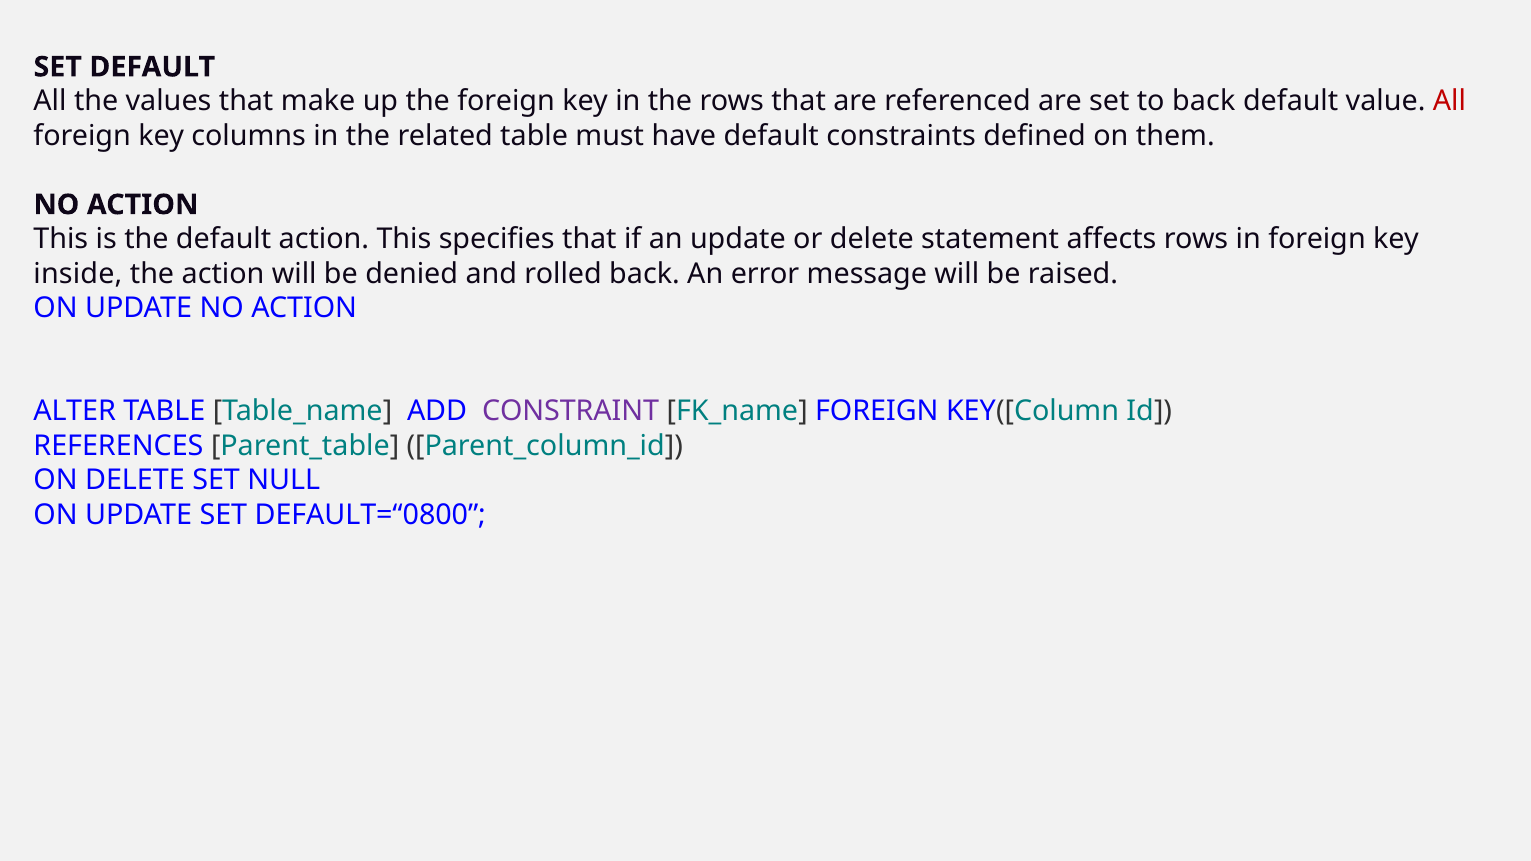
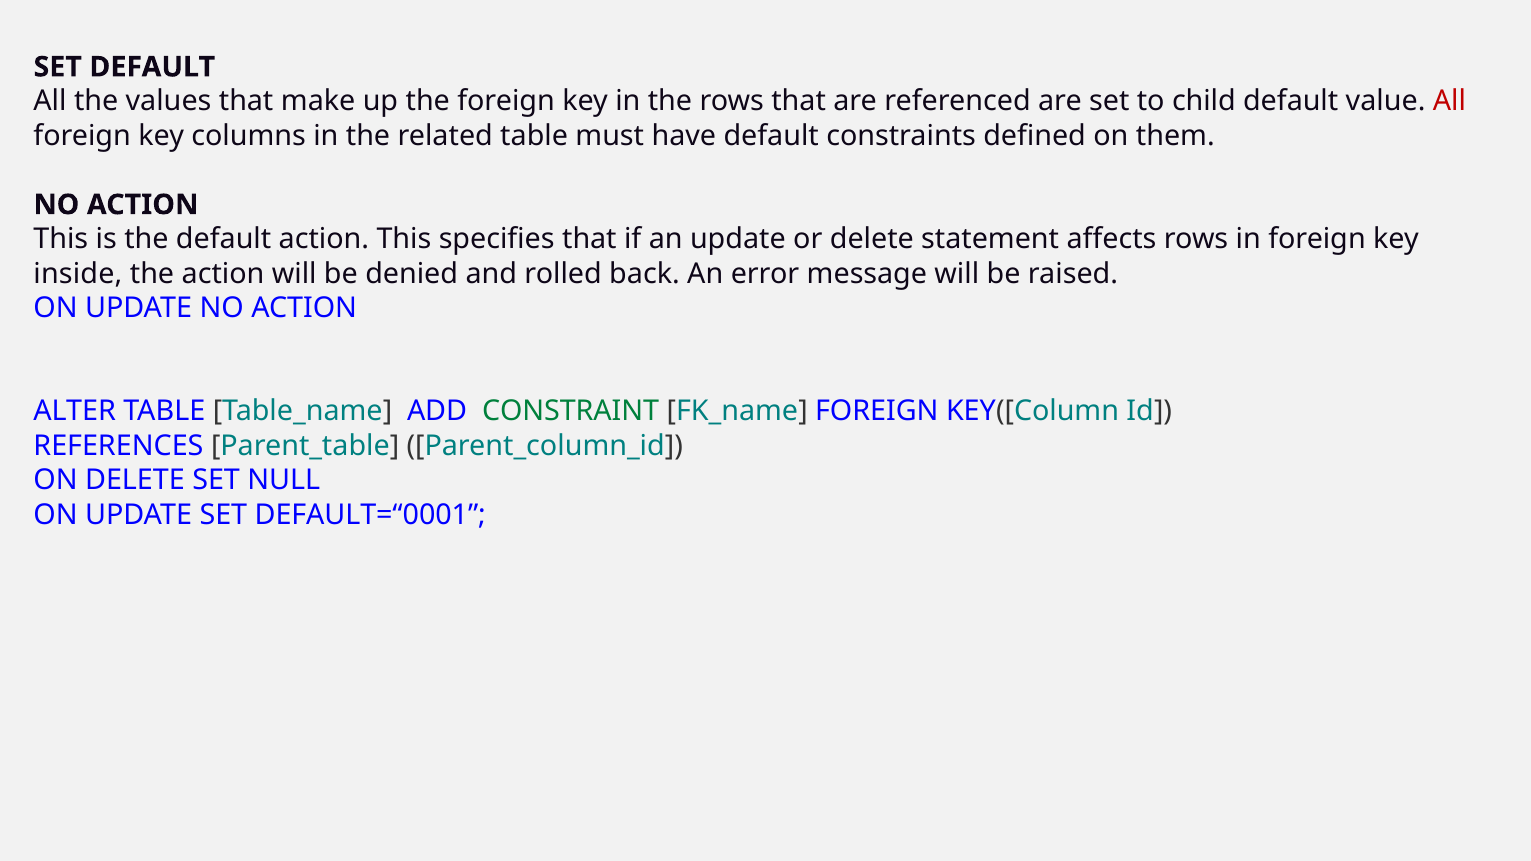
to back: back -> child
CONSTRAINT colour: purple -> green
DEFAULT=“0800: DEFAULT=“0800 -> DEFAULT=“0001
